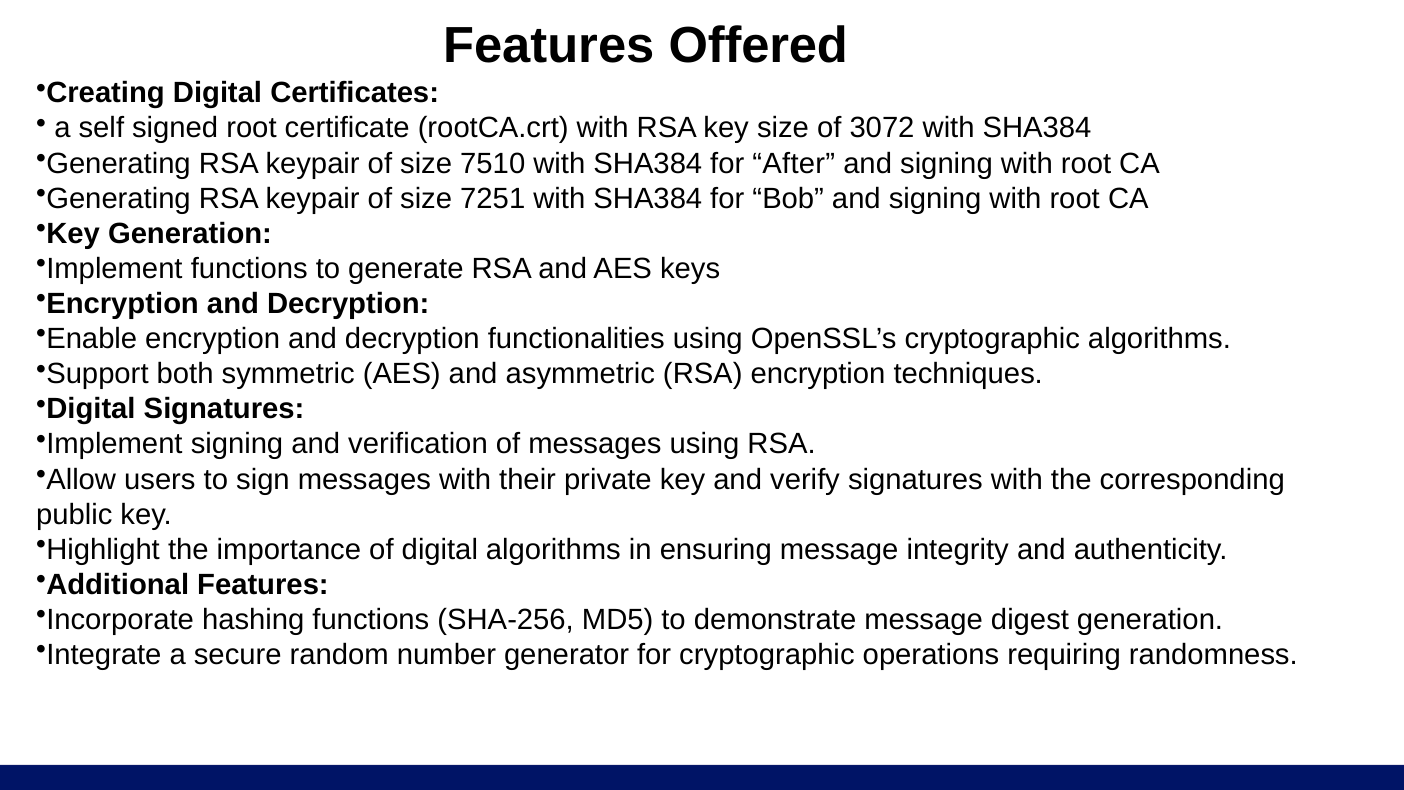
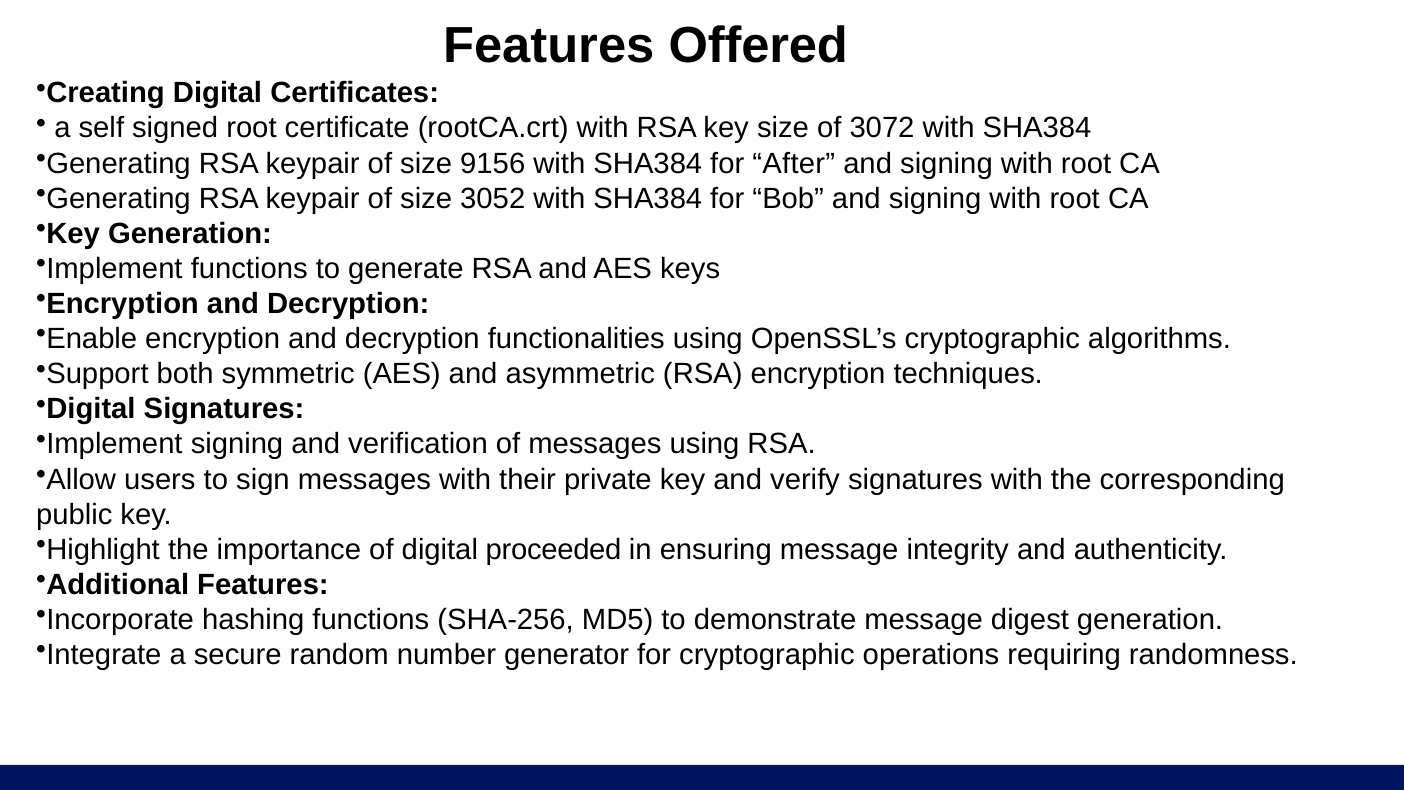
7510: 7510 -> 9156
7251: 7251 -> 3052
digital algorithms: algorithms -> proceeded
